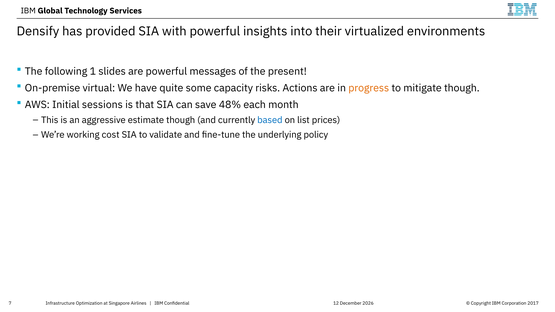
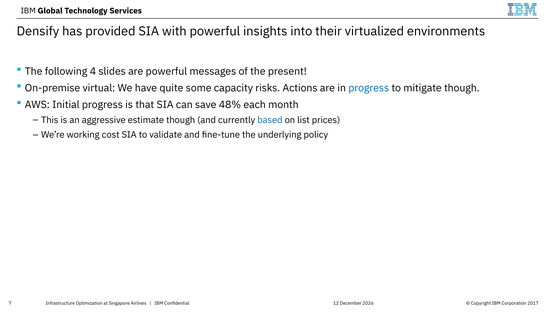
1: 1 -> 4
progress at (369, 88) colour: orange -> blue
Initial sessions: sessions -> progress
